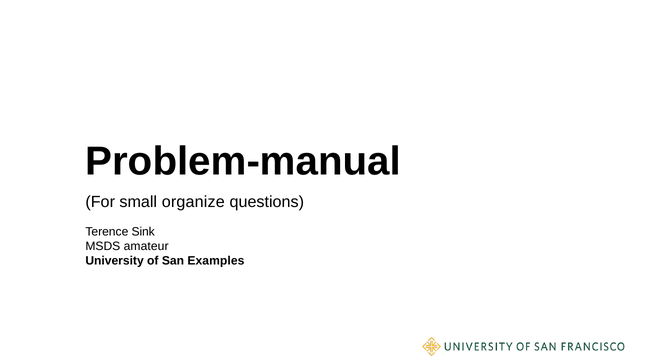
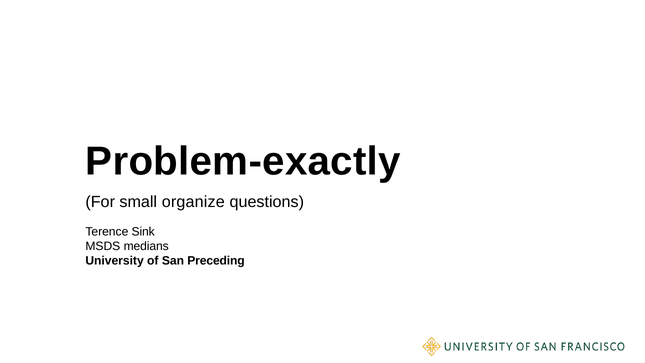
Problem-manual: Problem-manual -> Problem-exactly
amateur: amateur -> medians
Examples: Examples -> Preceding
